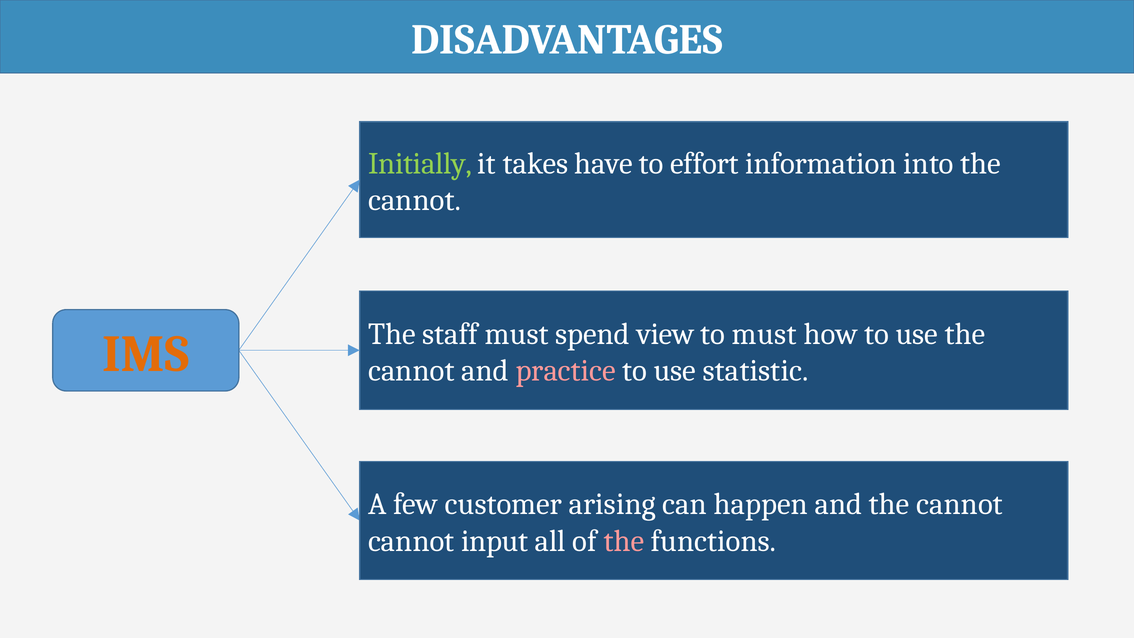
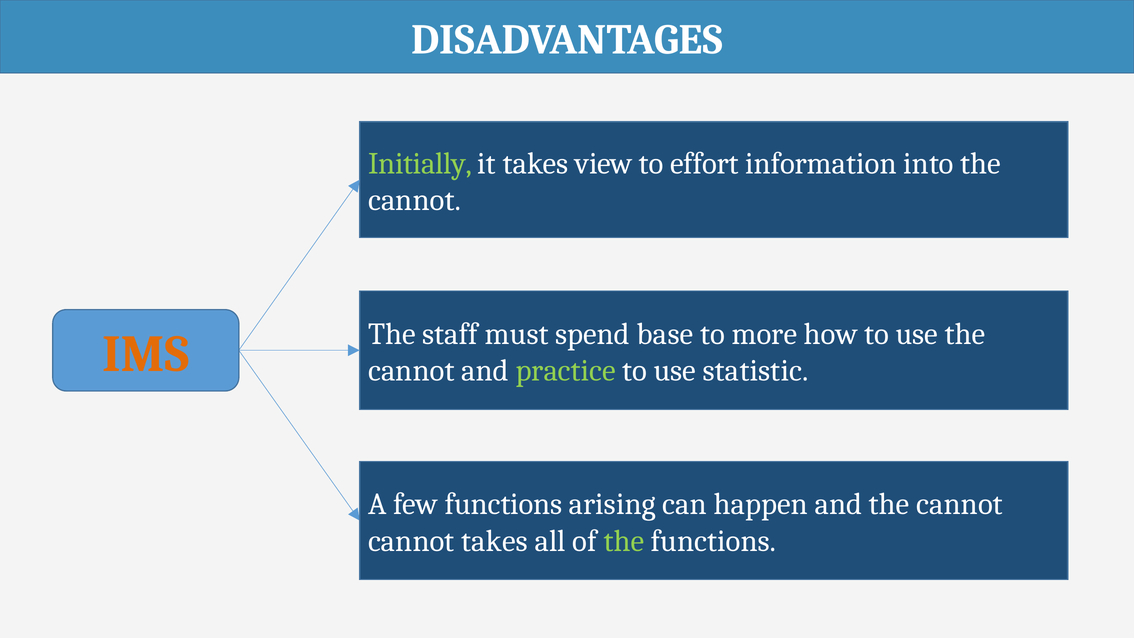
have: have -> view
view: view -> base
to must: must -> more
practice colour: pink -> light green
few customer: customer -> functions
cannot input: input -> takes
the at (624, 541) colour: pink -> light green
